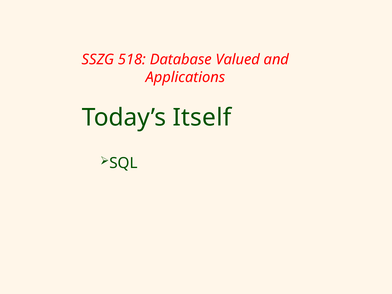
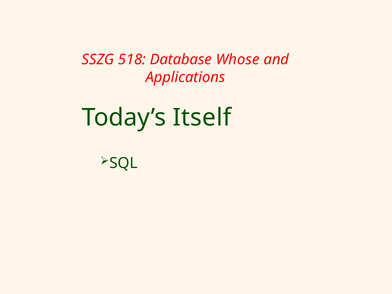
Valued: Valued -> Whose
